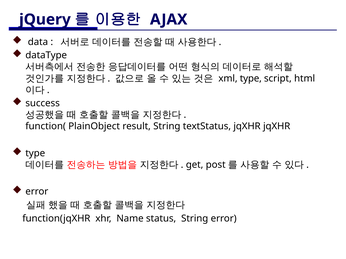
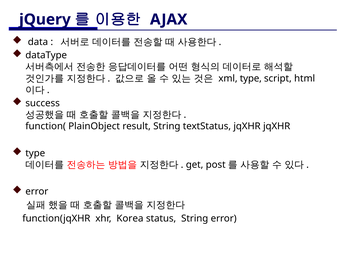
Name: Name -> Korea
